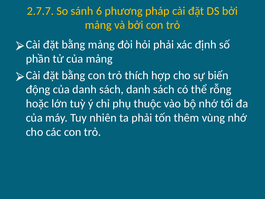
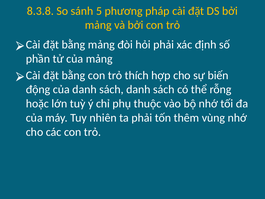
2.7.7: 2.7.7 -> 8.3.8
6: 6 -> 5
